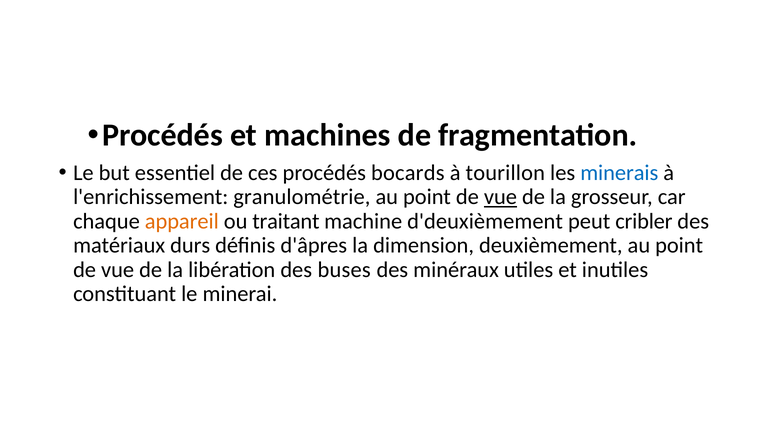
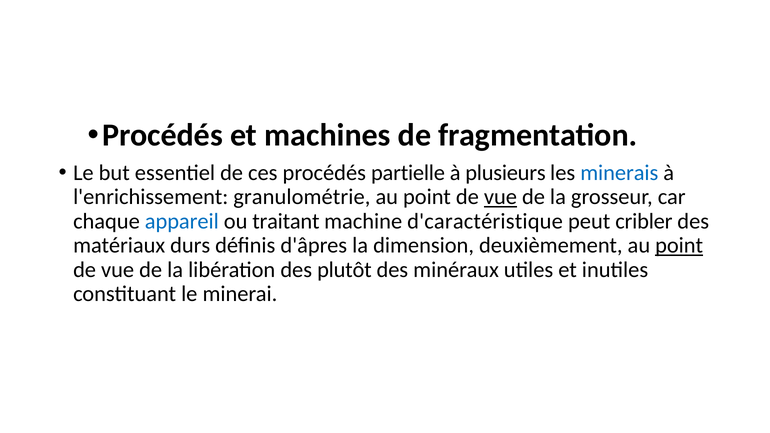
bocards: bocards -> partielle
tourillon: tourillon -> plusieurs
appareil colour: orange -> blue
d'deuxièmement: d'deuxièmement -> d'caractéristique
point at (679, 246) underline: none -> present
buses: buses -> plutôt
